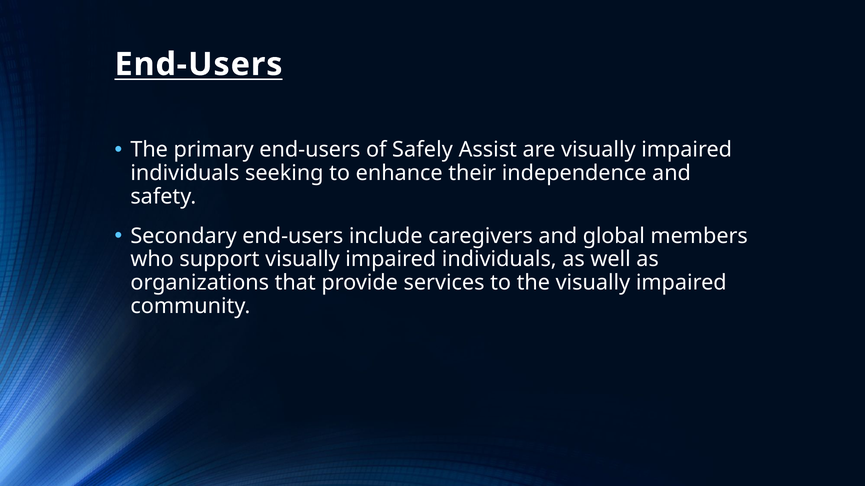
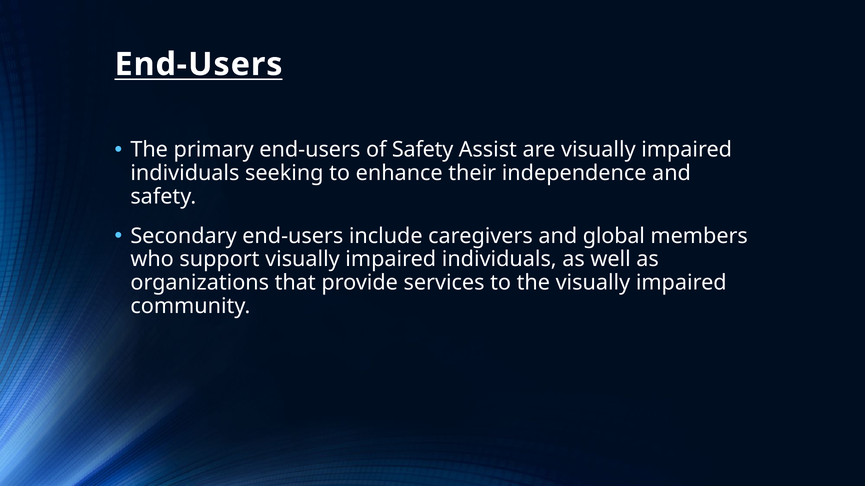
of Safely: Safely -> Safety
